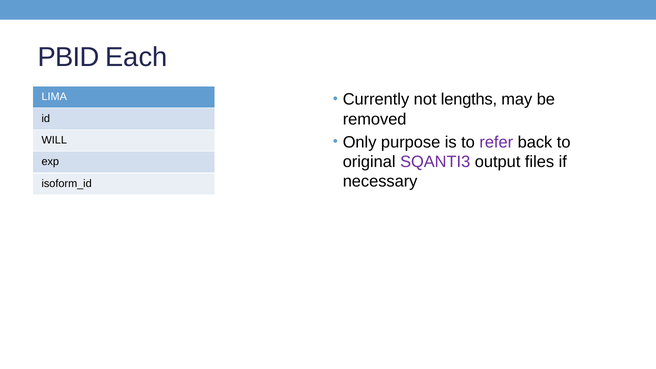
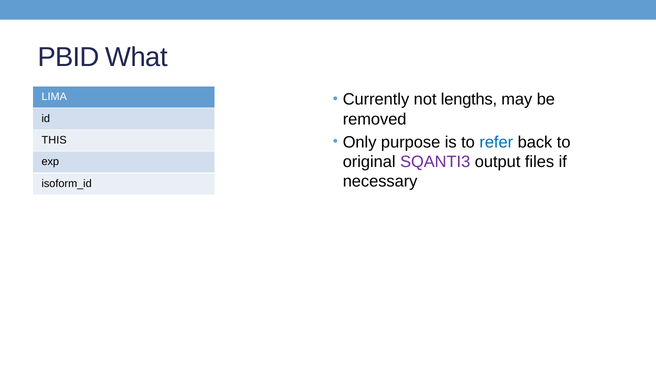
Each: Each -> What
refer colour: purple -> blue
WILL: WILL -> THIS
